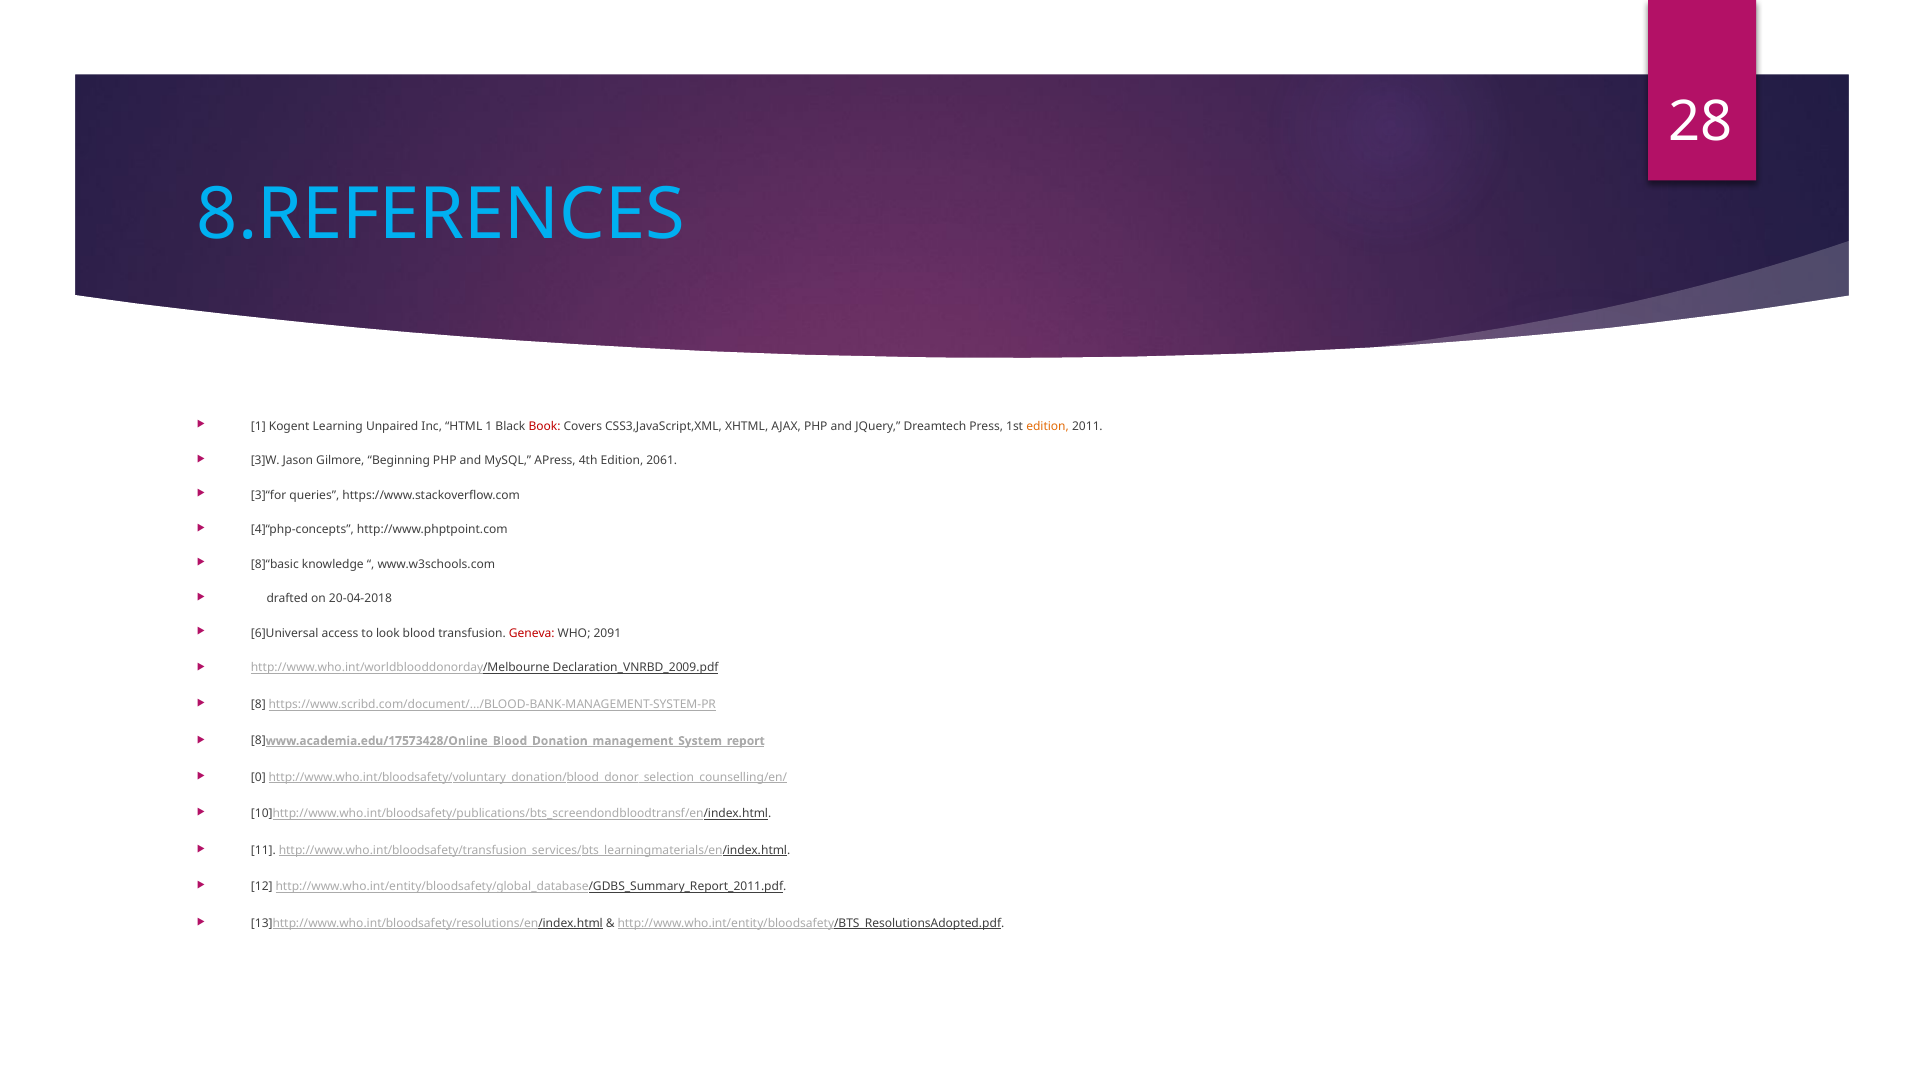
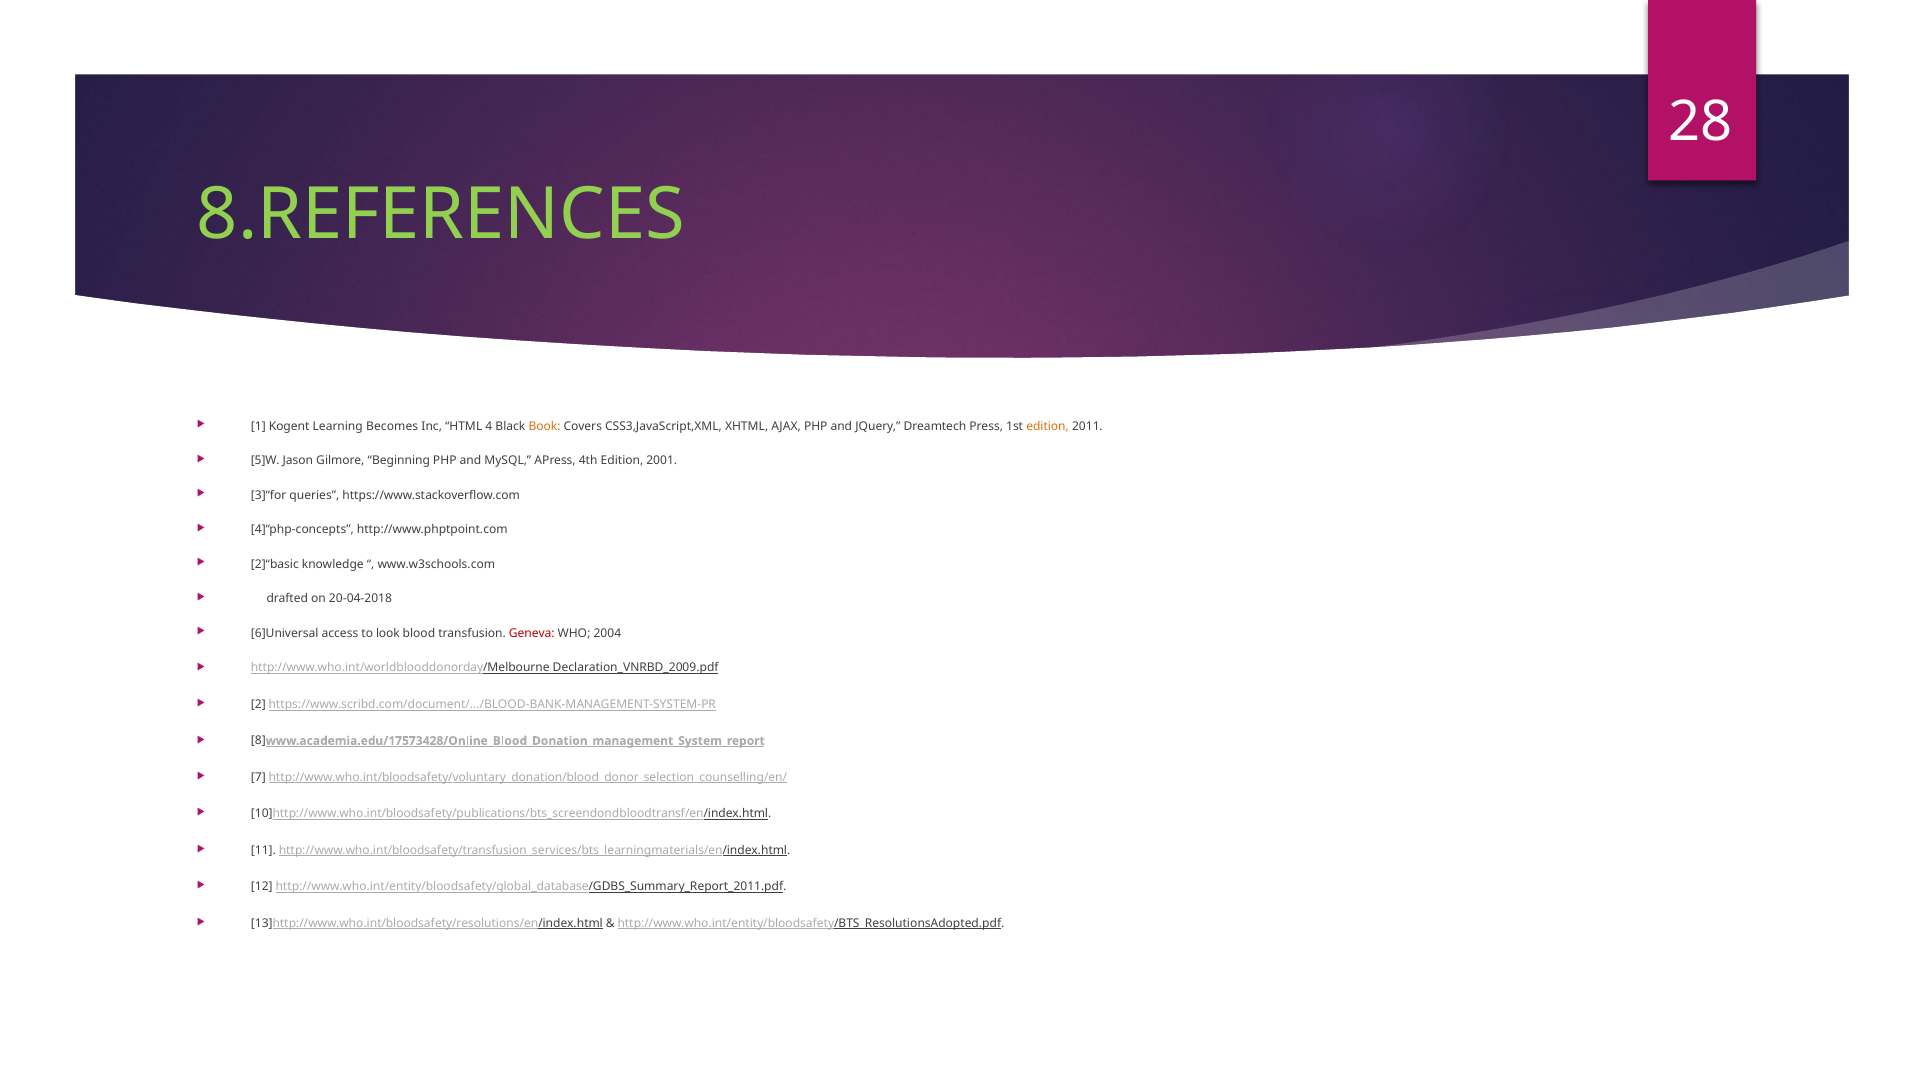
8.REFERENCES colour: light blue -> light green
Unpaired: Unpaired -> Becomes
HTML 1: 1 -> 4
Book colour: red -> orange
3]W: 3]W -> 5]W
2061: 2061 -> 2001
8]“basic: 8]“basic -> 2]“basic
2091: 2091 -> 2004
8: 8 -> 2
0: 0 -> 7
